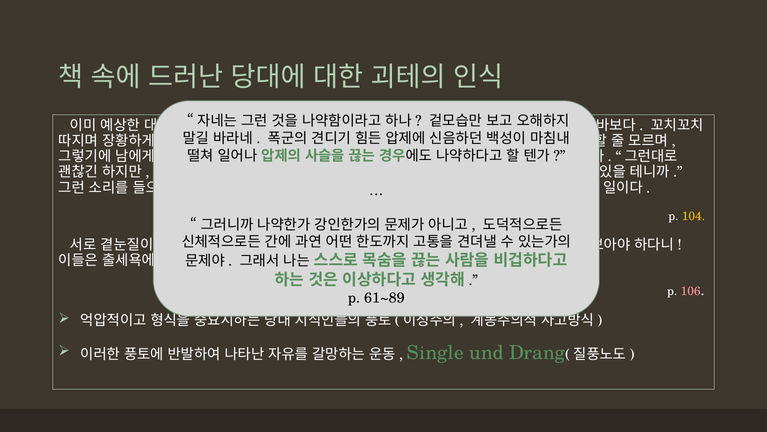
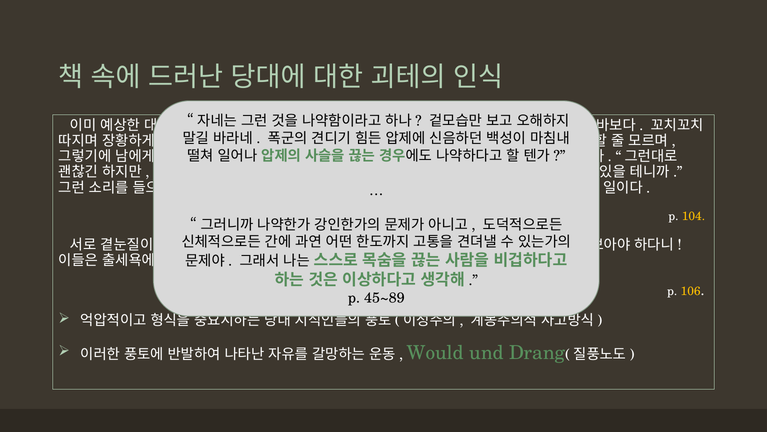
106 colour: pink -> yellow
61~89: 61~89 -> 45~89
Single: Single -> Would
